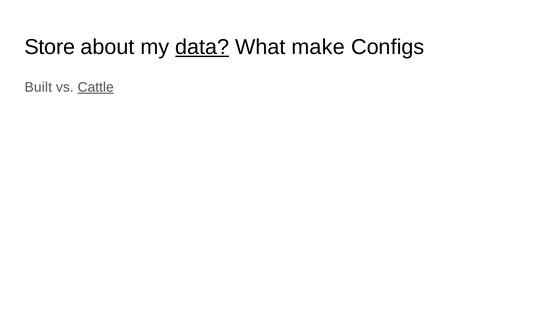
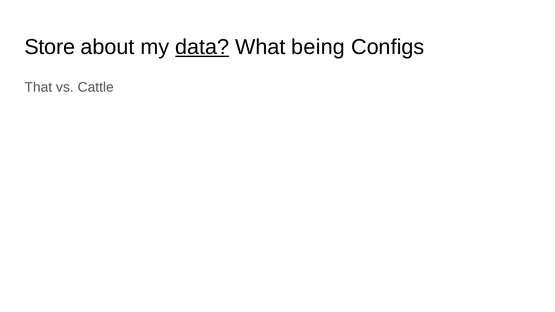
make: make -> being
Built: Built -> That
Cattle underline: present -> none
